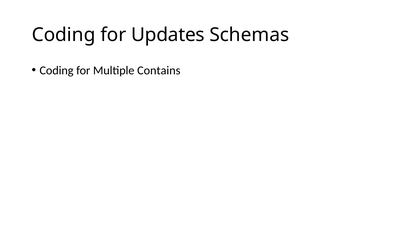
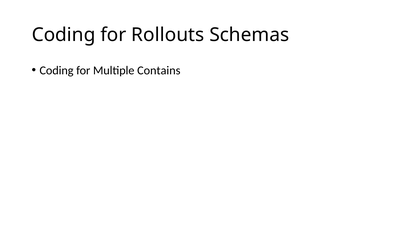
Updates: Updates -> Rollouts
